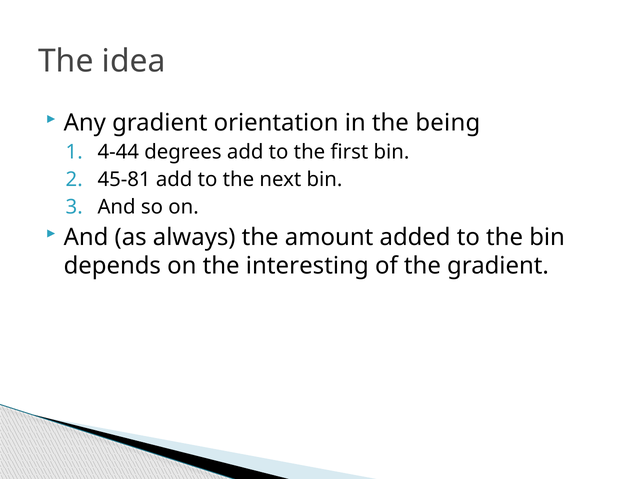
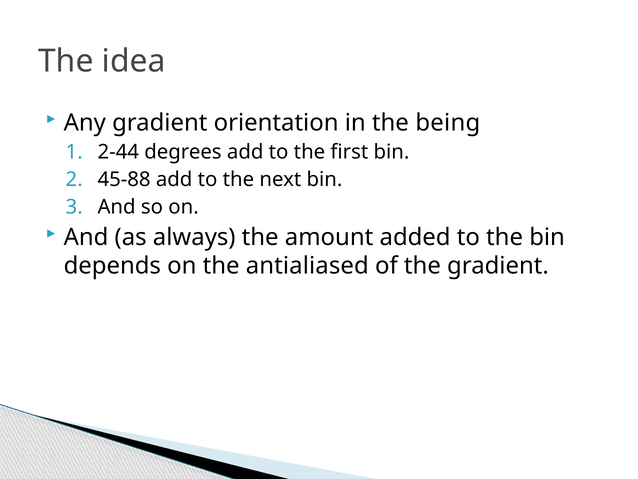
4-44: 4-44 -> 2-44
45-81: 45-81 -> 45-88
interesting: interesting -> antialiased
